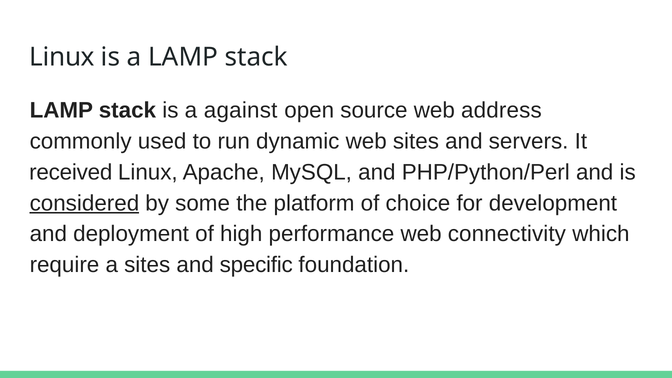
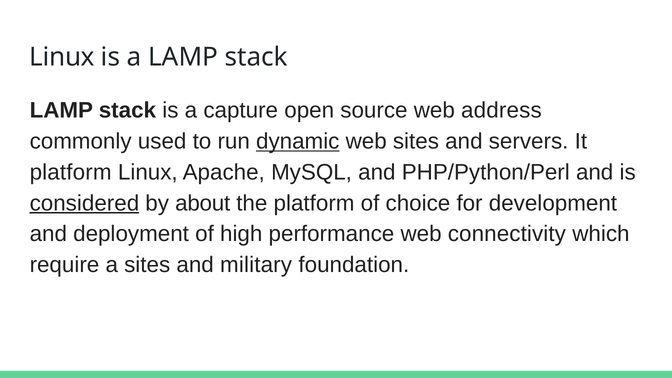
against: against -> capture
dynamic underline: none -> present
received at (71, 172): received -> platform
some: some -> about
specific: specific -> military
